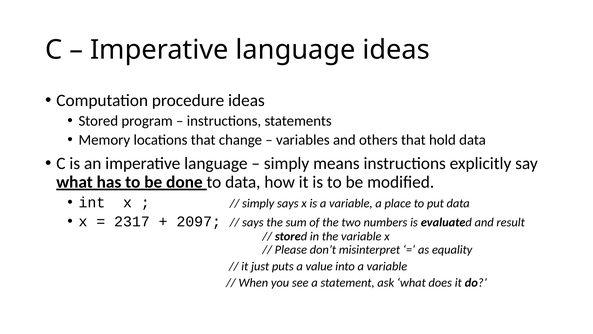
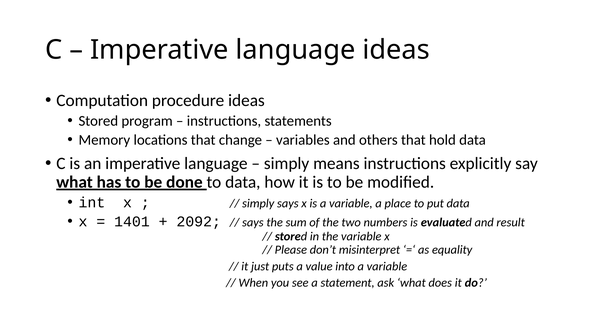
2317: 2317 -> 1401
2097: 2097 -> 2092
